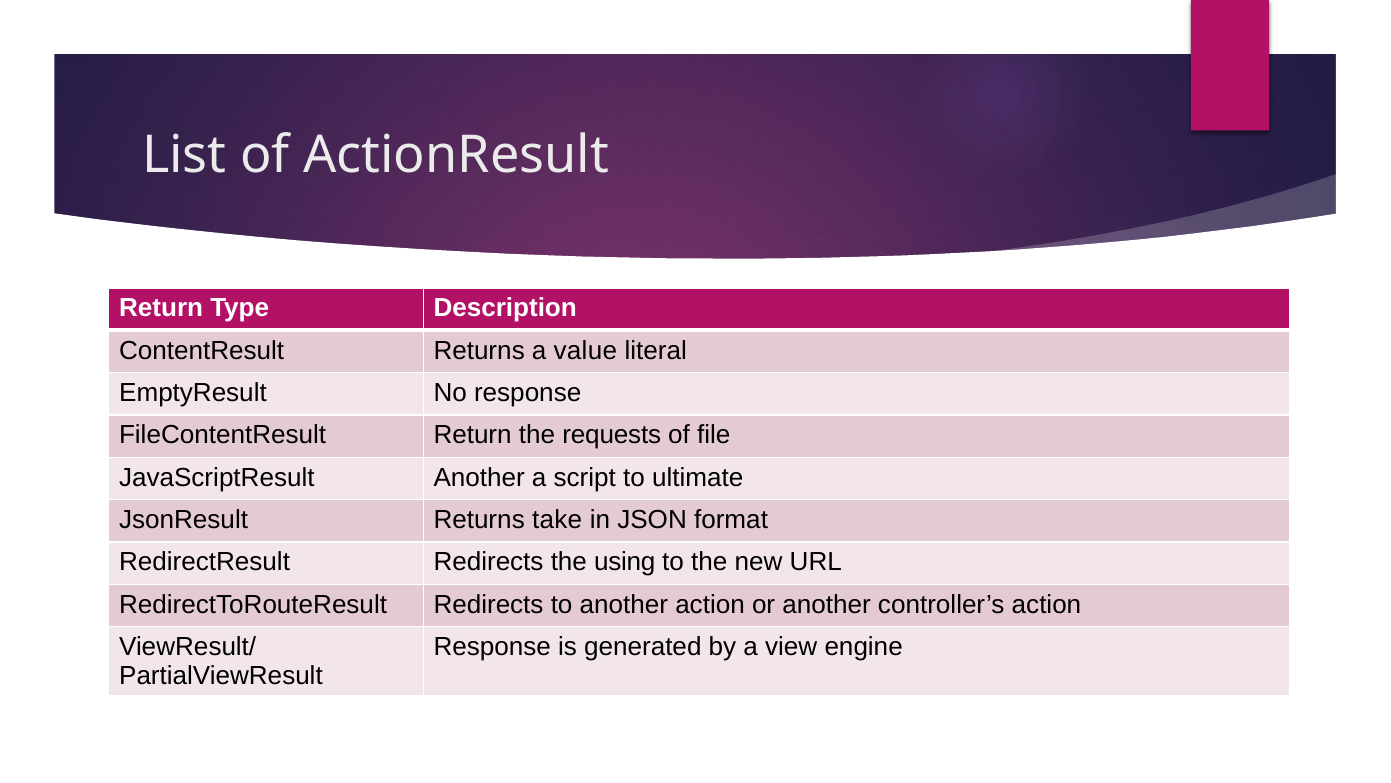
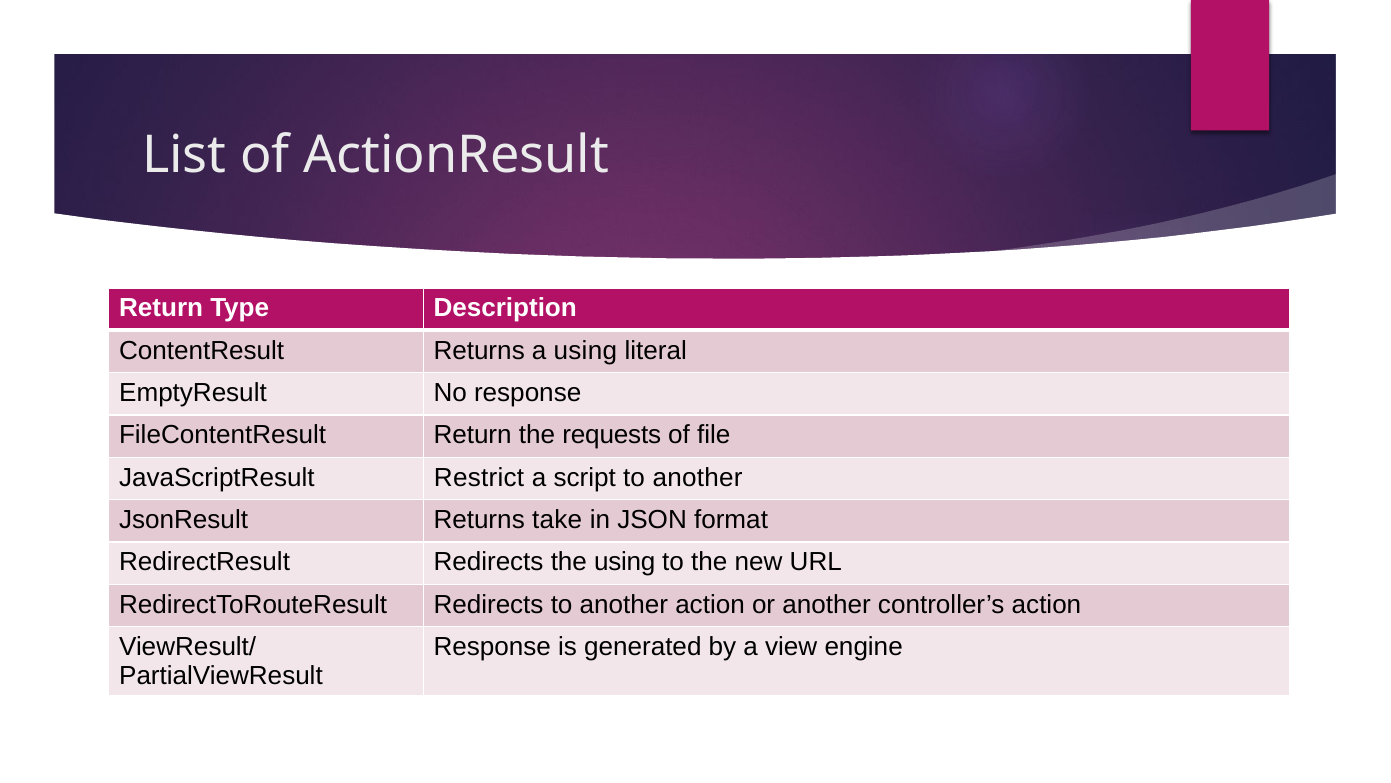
a value: value -> using
JavaScriptResult Another: Another -> Restrict
script to ultimate: ultimate -> another
